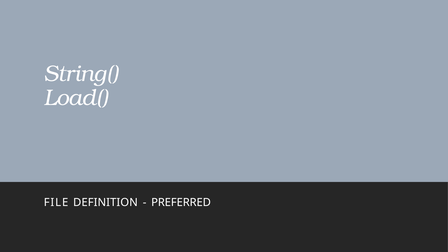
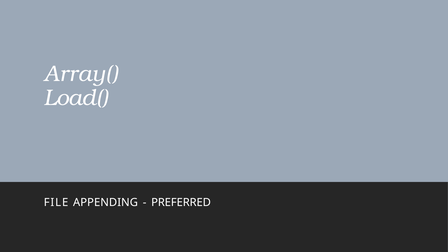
String(: String( -> Array(
DEFINITION: DEFINITION -> APPENDING
